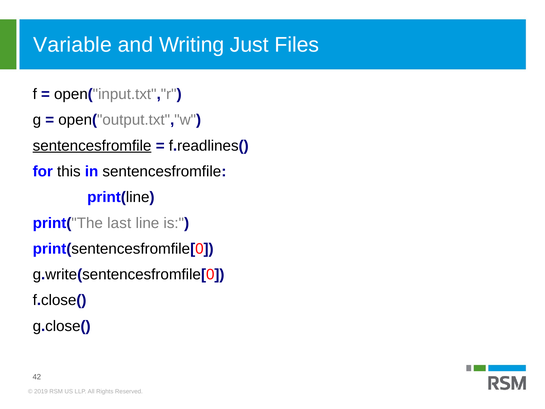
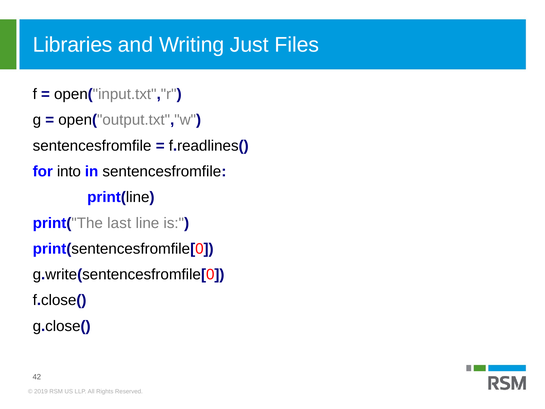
Variable: Variable -> Libraries
sentencesfromfile at (92, 146) underline: present -> none
this: this -> into
